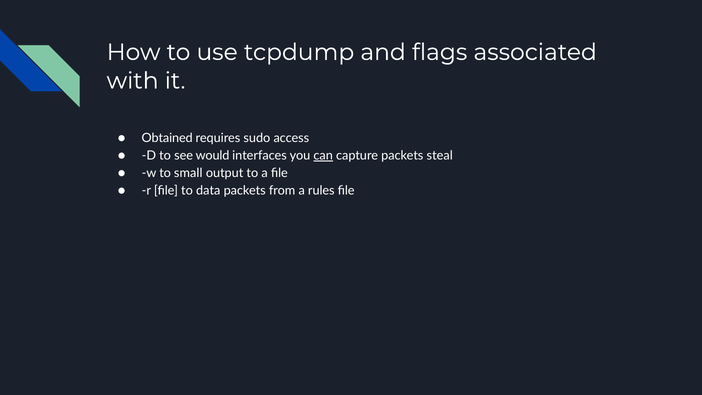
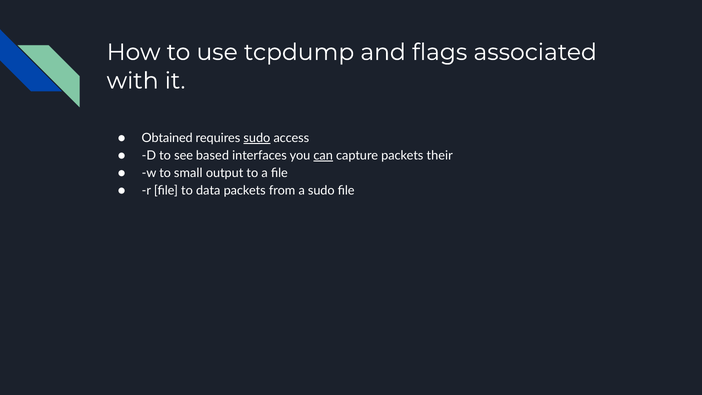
sudo at (257, 138) underline: none -> present
would: would -> based
steal: steal -> their
a rules: rules -> sudo
